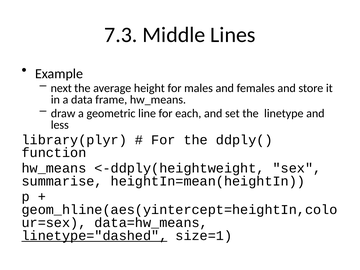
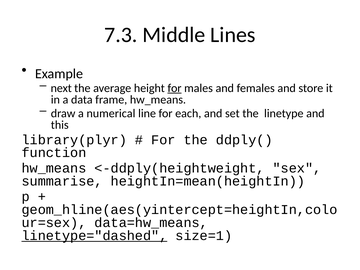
for at (175, 88) underline: none -> present
geometric: geometric -> numerical
less: less -> this
